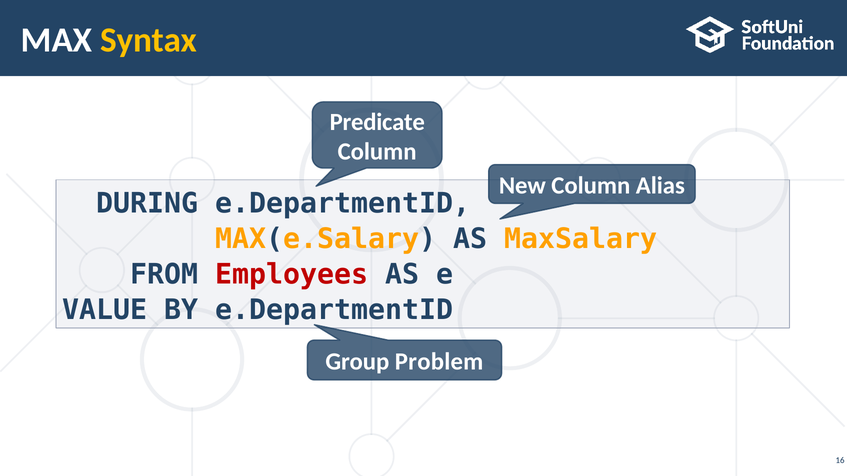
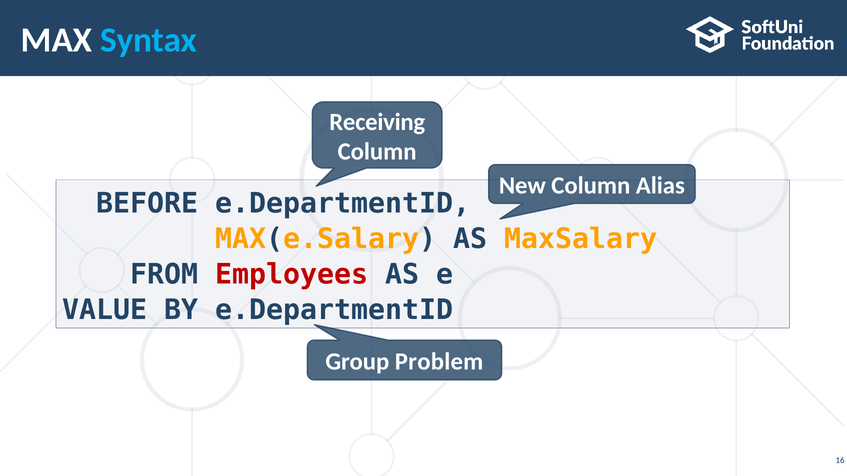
Syntax colour: yellow -> light blue
Predicate: Predicate -> Receiving
DURING: DURING -> BEFORE
